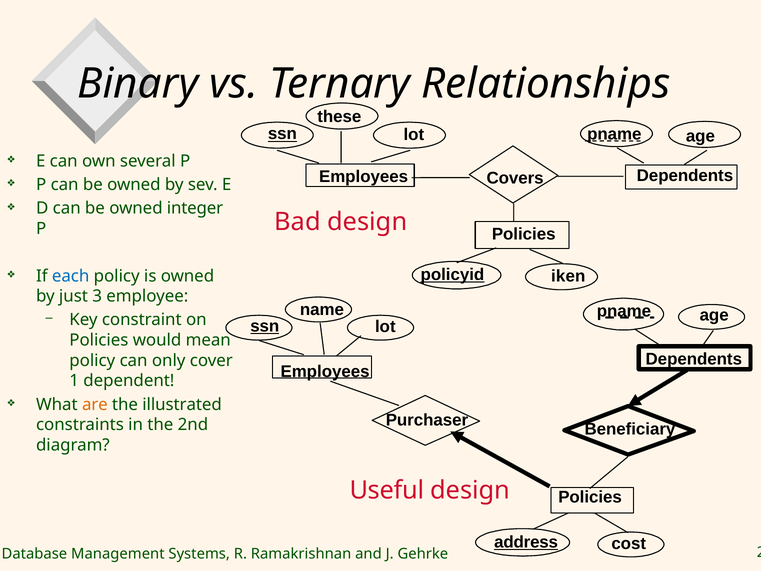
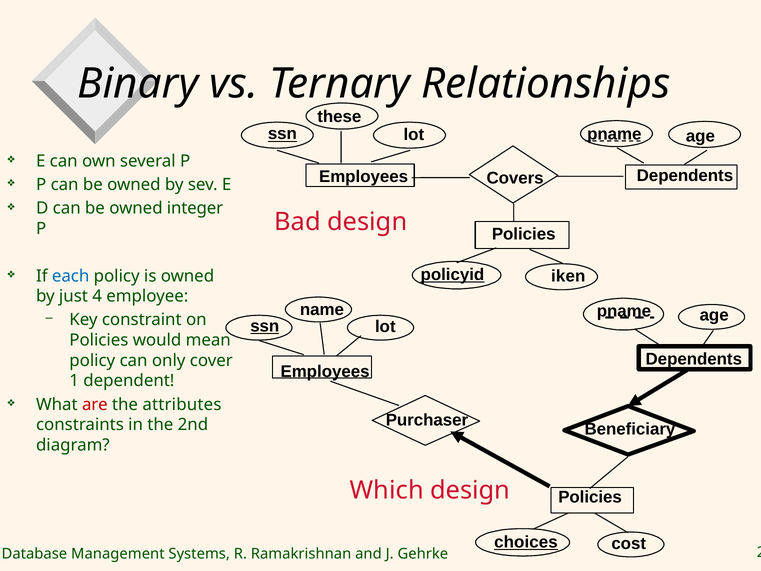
3: 3 -> 4
are colour: orange -> red
illustrated: illustrated -> attributes
Useful: Useful -> Which
address: address -> choices
